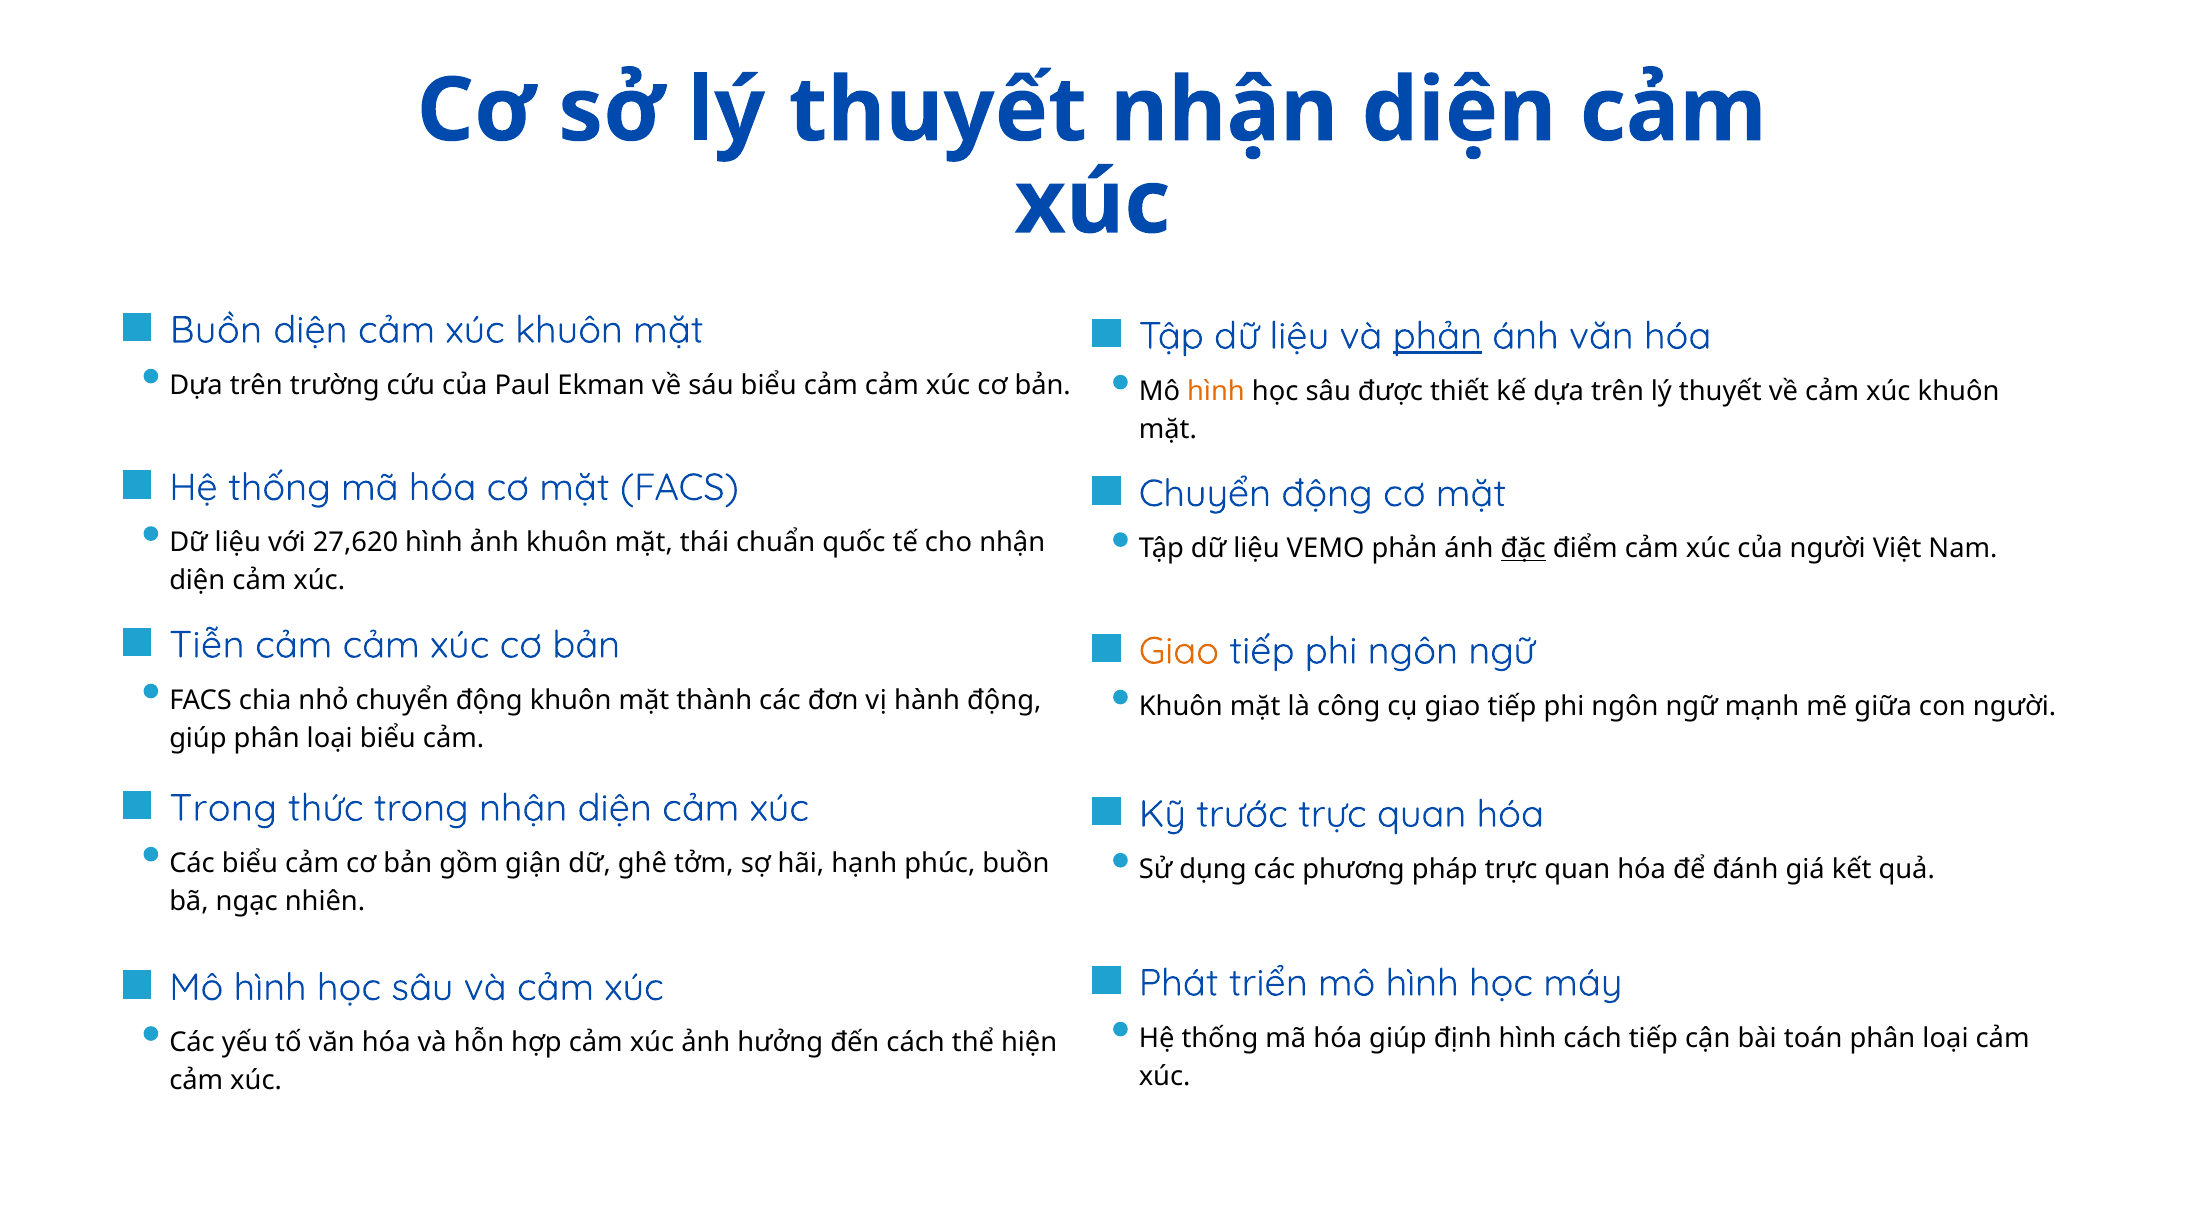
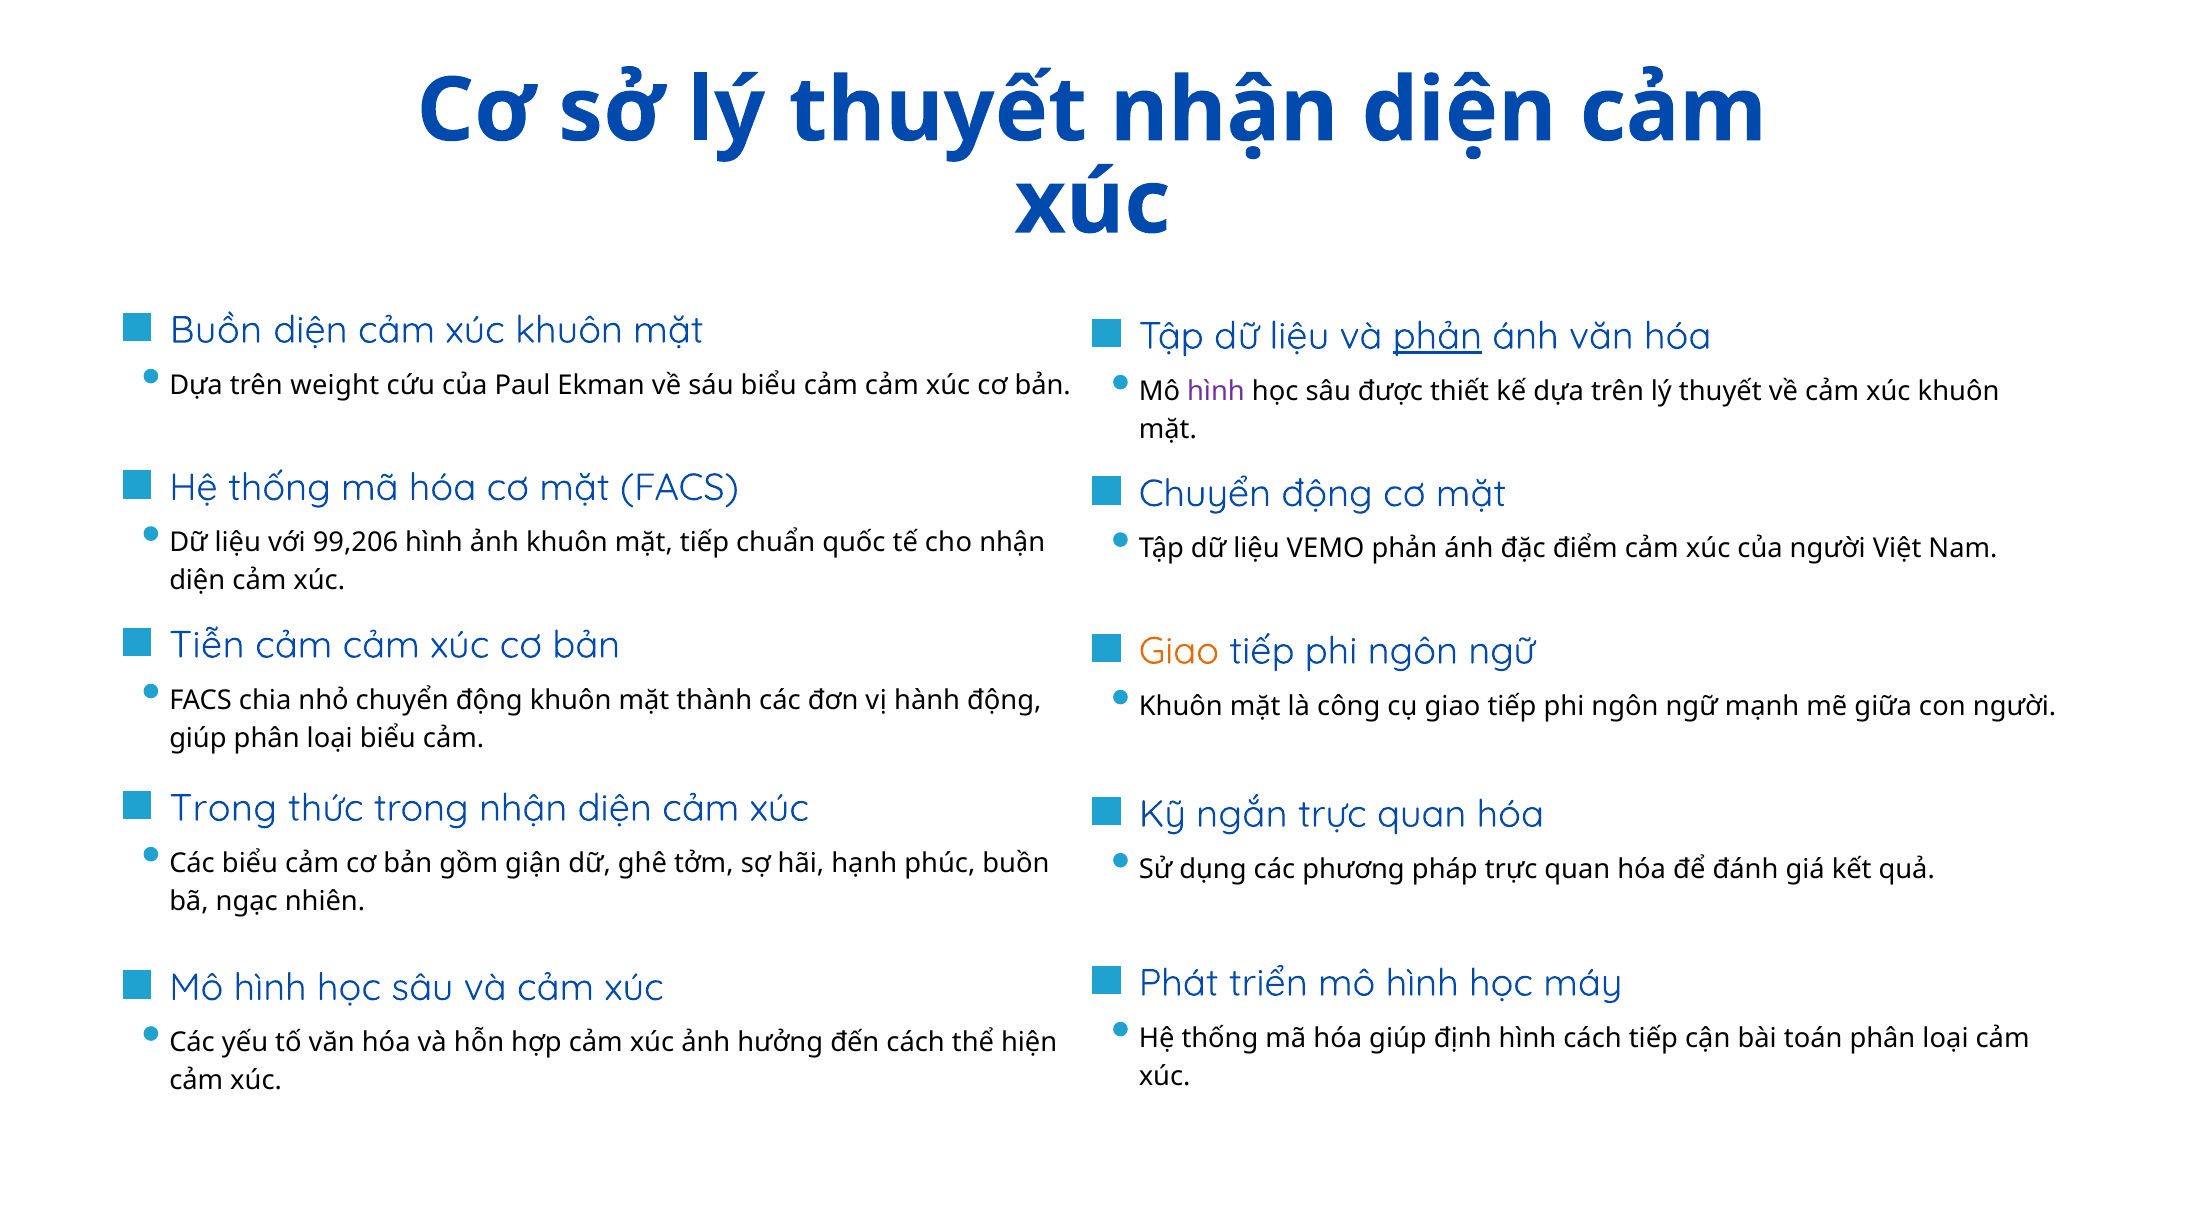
trường: trường -> weight
hình at (1216, 391) colour: orange -> purple
27,620: 27,620 -> 99,206
mặt thái: thái -> tiếp
đặc underline: present -> none
trước: trước -> ngắn
